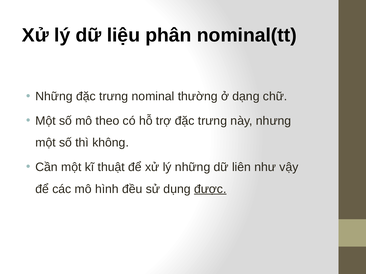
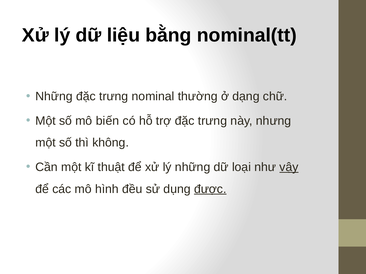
phân: phân -> bằng
theo: theo -> biến
liên: liên -> loại
vậy underline: none -> present
